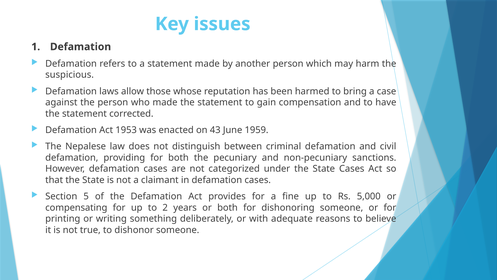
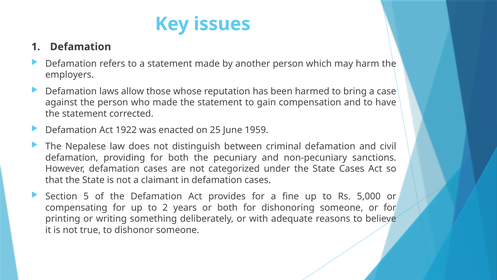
suspicious: suspicious -> employers
1953: 1953 -> 1922
43: 43 -> 25
